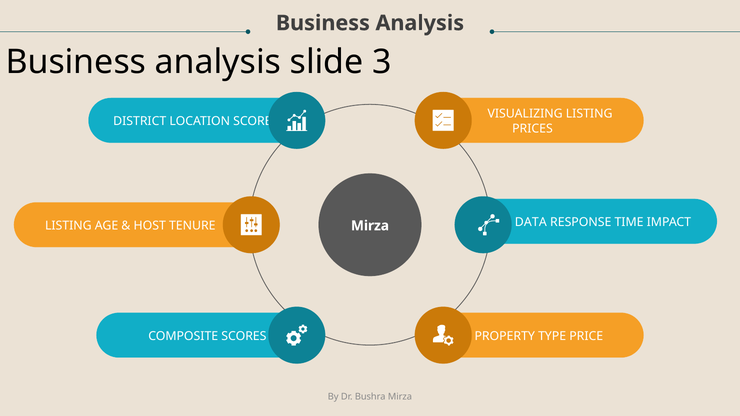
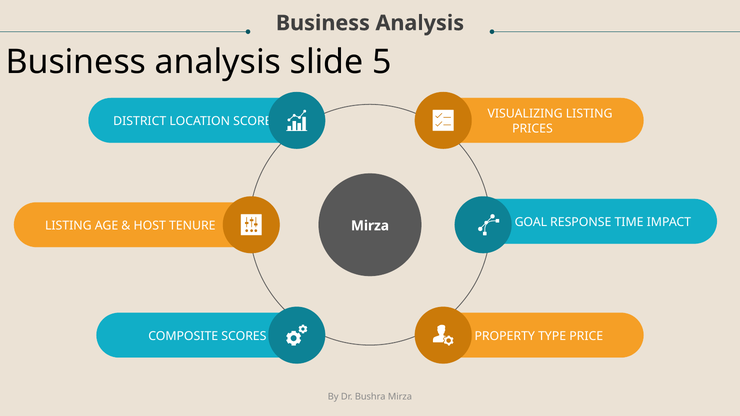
3: 3 -> 5
DATA: DATA -> GOAL
